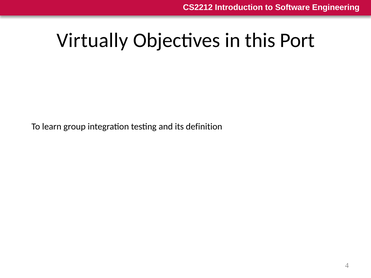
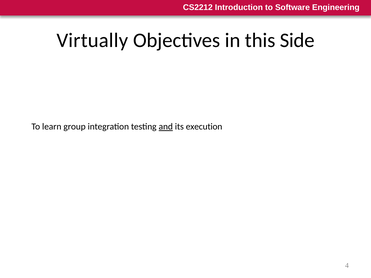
Port: Port -> Side
and underline: none -> present
definition: definition -> execution
